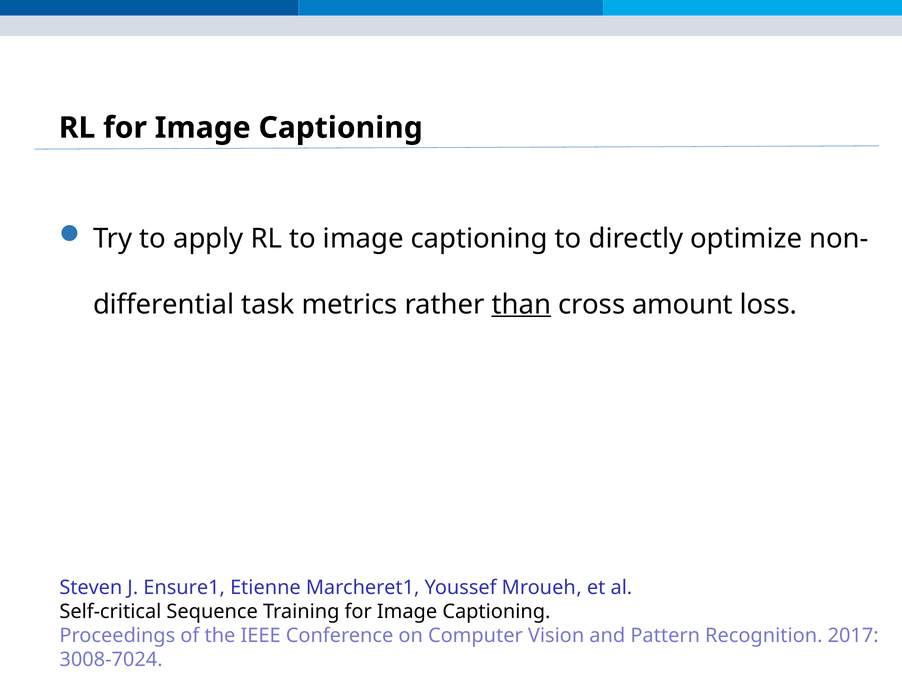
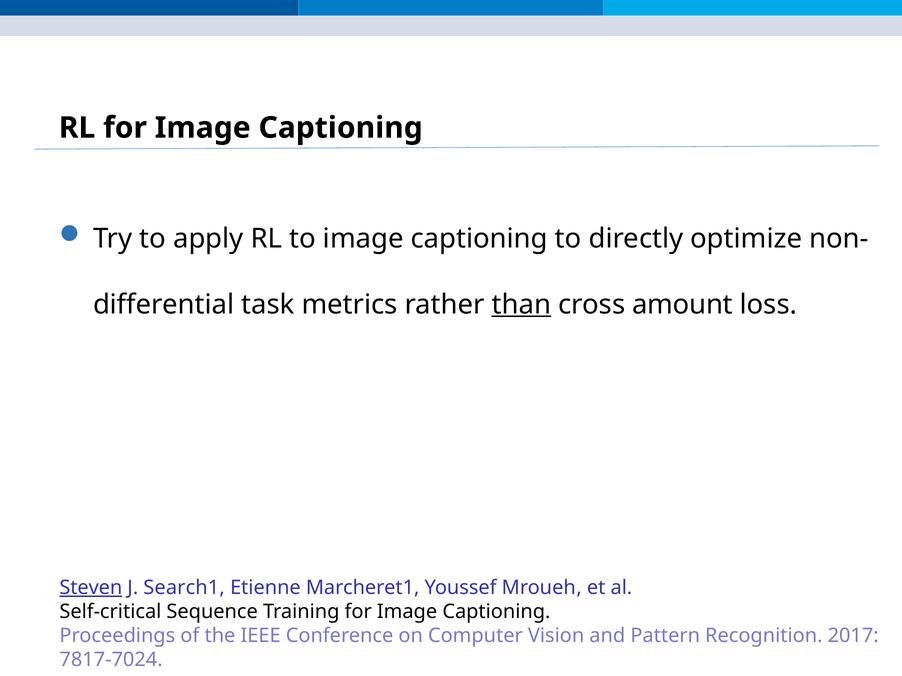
Steven underline: none -> present
Ensure1: Ensure1 -> Search1
3008-7024: 3008-7024 -> 7817-7024
